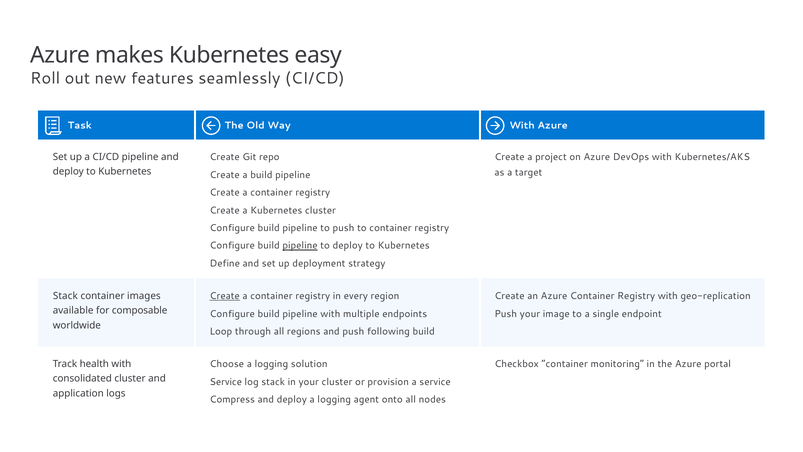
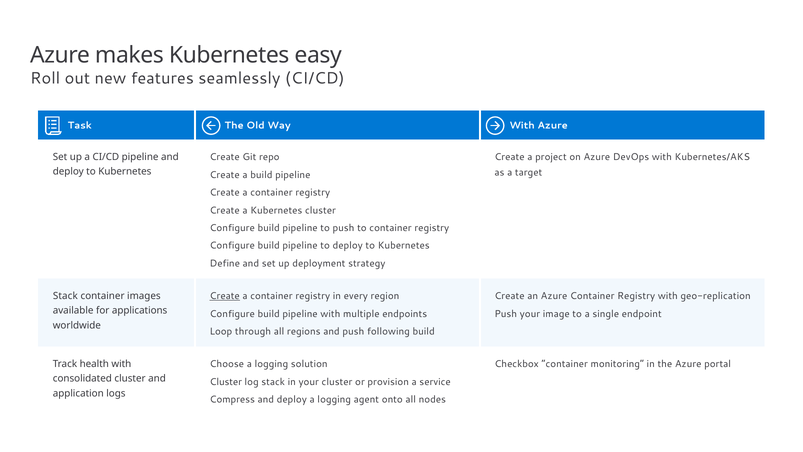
pipeline at (300, 246) underline: present -> none
composable: composable -> applications
Service at (226, 382): Service -> Cluster
